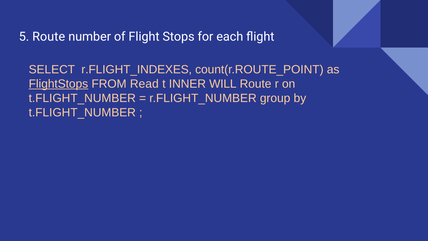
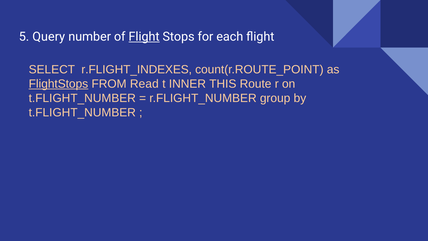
5 Route: Route -> Query
Flight at (144, 37) underline: none -> present
WILL: WILL -> THIS
